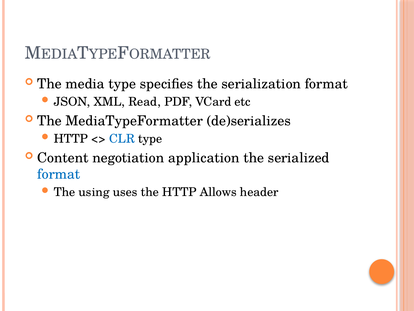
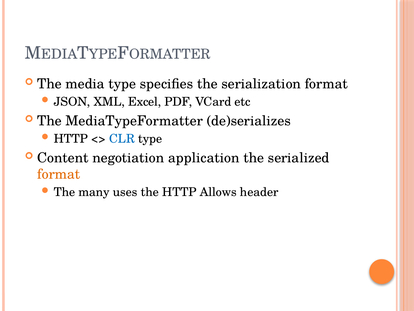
Read: Read -> Excel
format at (59, 174) colour: blue -> orange
using: using -> many
